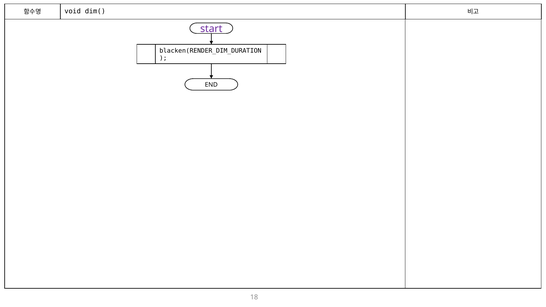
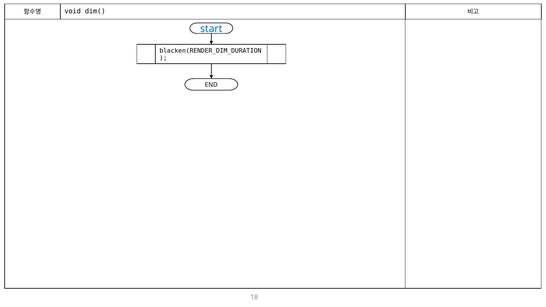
start colour: purple -> blue
